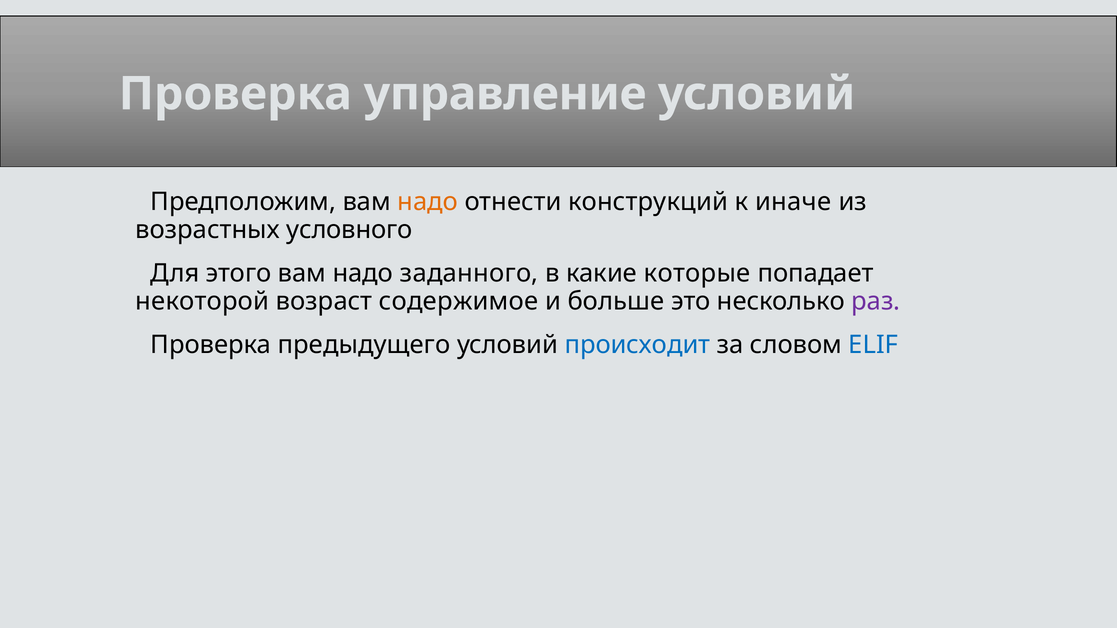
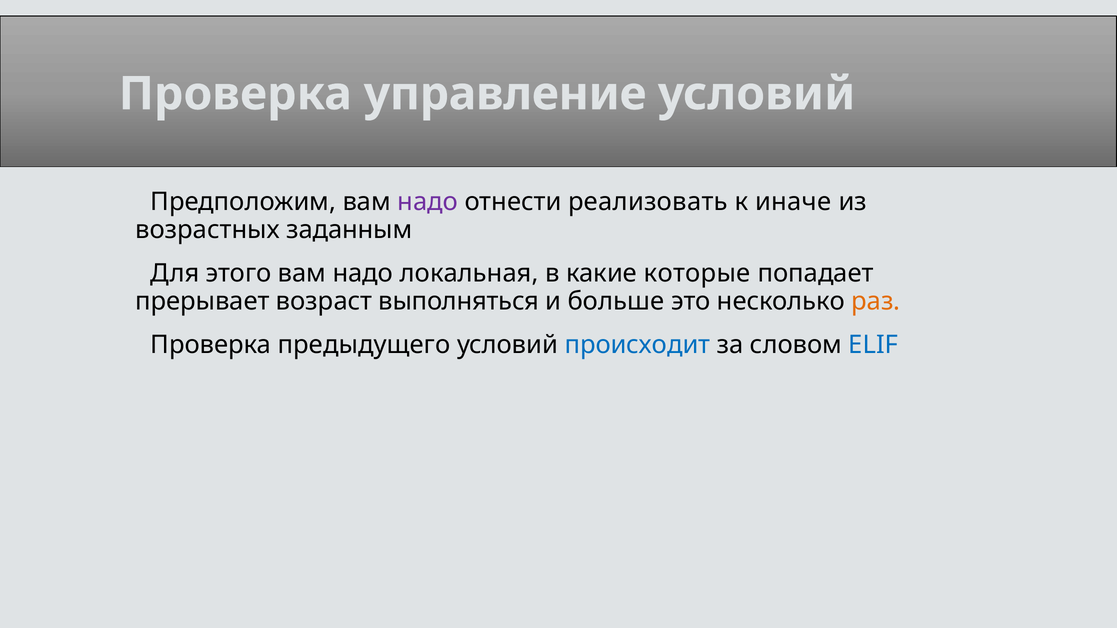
надо at (428, 202) colour: orange -> purple
конструкций: конструкций -> реализовать
условного: условного -> заданным
заданного: заданного -> локальная
некоторой: некоторой -> прерывает
содержимое: содержимое -> выполняться
раз colour: purple -> orange
